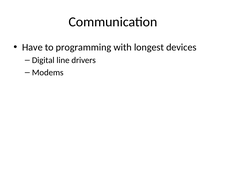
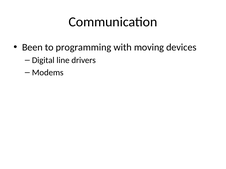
Have: Have -> Been
longest: longest -> moving
